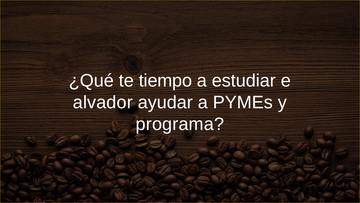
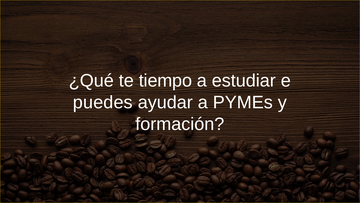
alvador: alvador -> puedes
programa: programa -> formación
